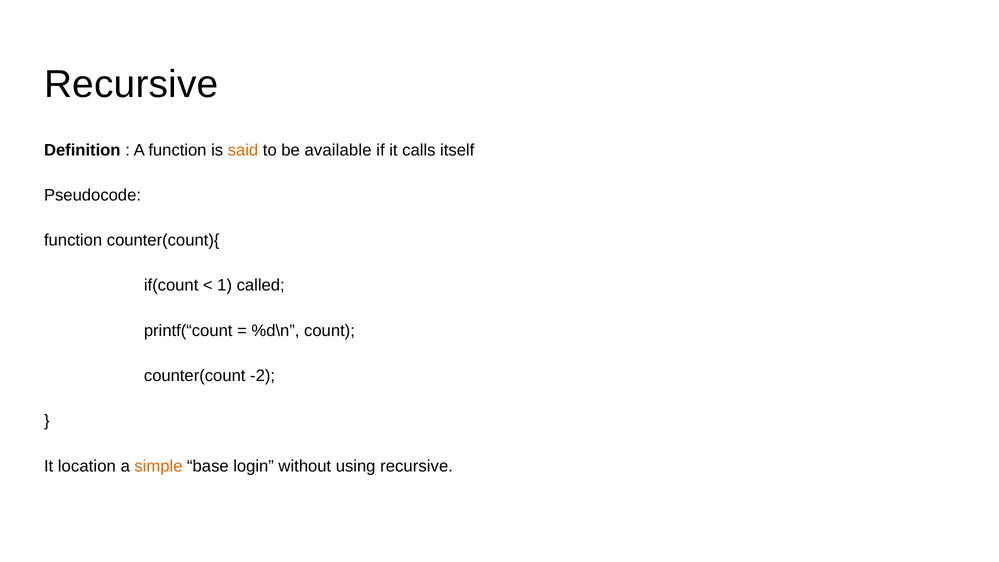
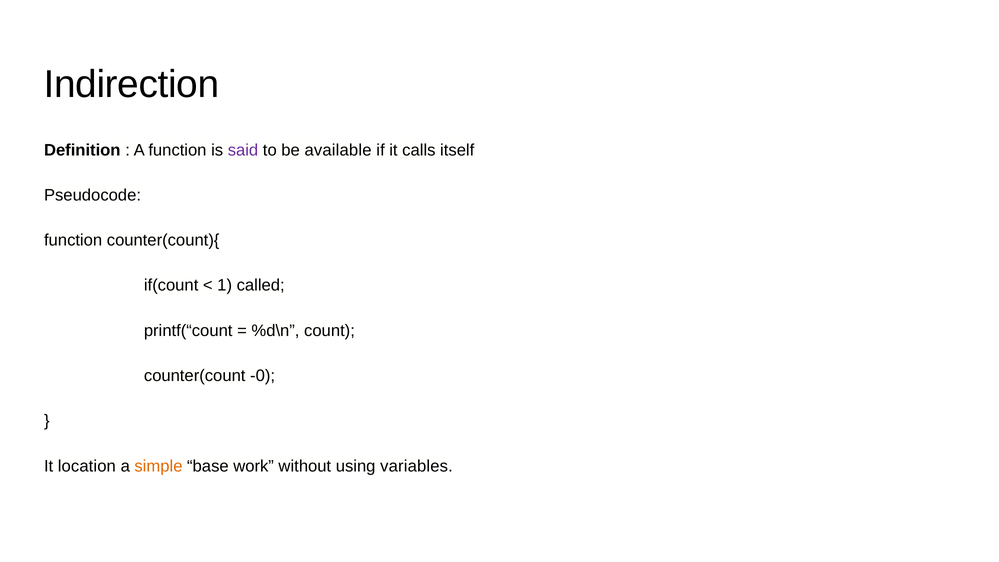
Recursive at (131, 85): Recursive -> Indirection
said colour: orange -> purple
-2: -2 -> -0
login: login -> work
using recursive: recursive -> variables
